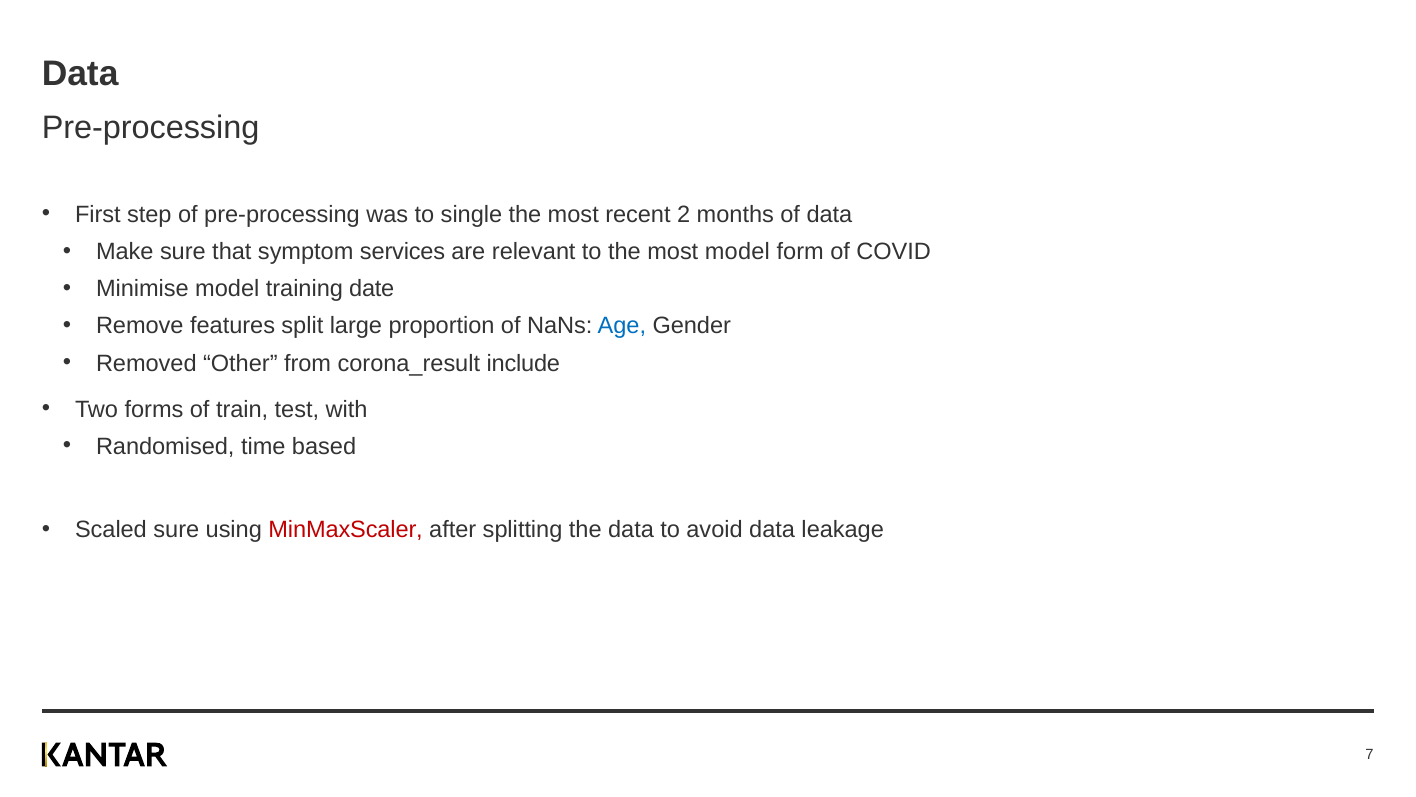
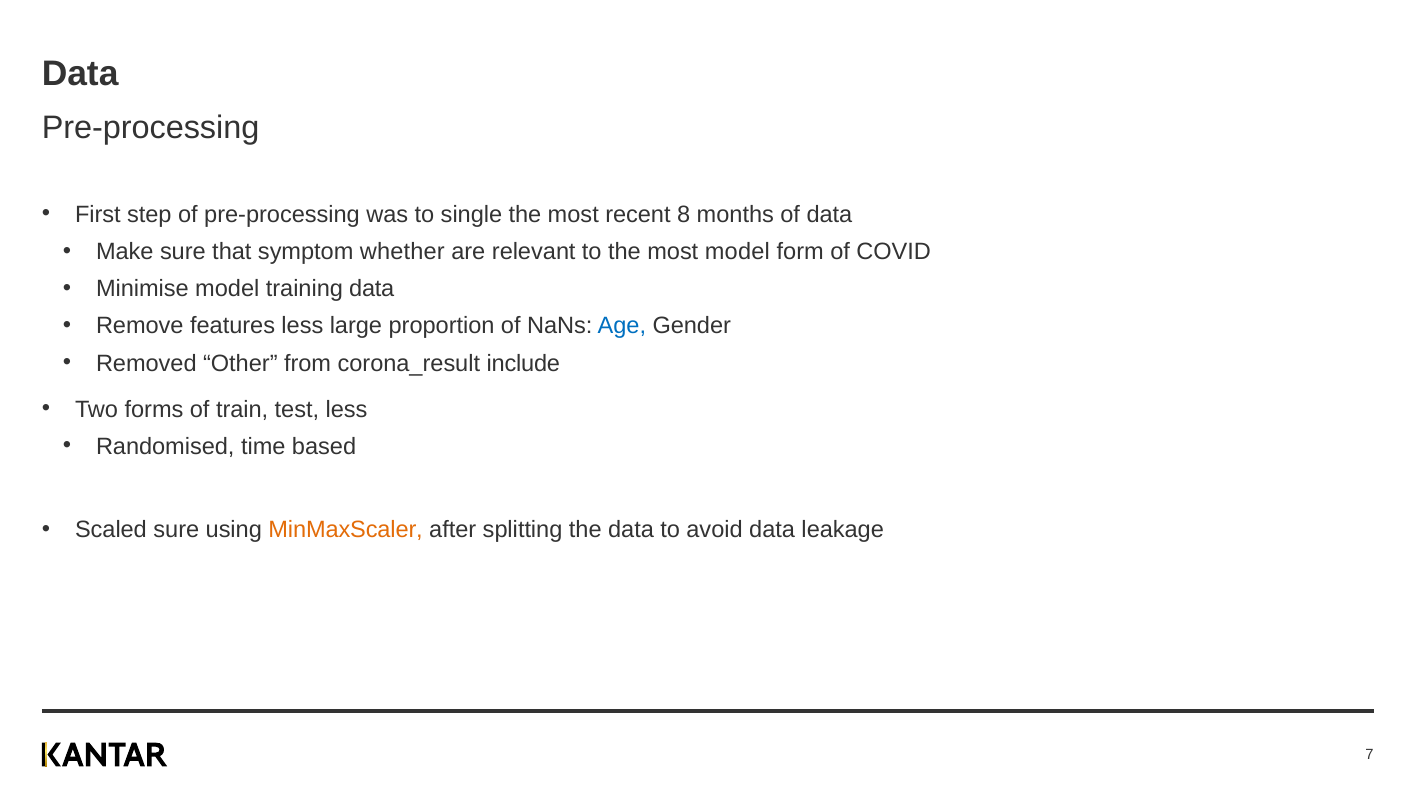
2: 2 -> 8
services: services -> whether
training date: date -> data
features split: split -> less
test with: with -> less
MinMaxScaler colour: red -> orange
